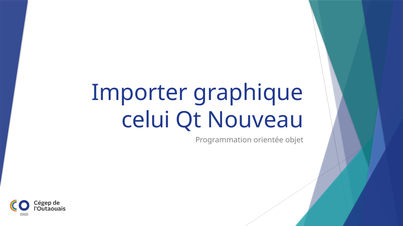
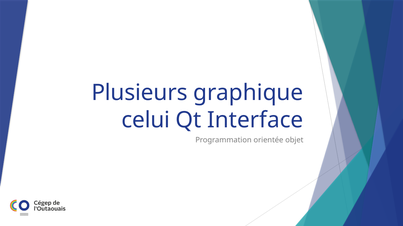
Importer: Importer -> Plusieurs
Nouveau: Nouveau -> Interface
